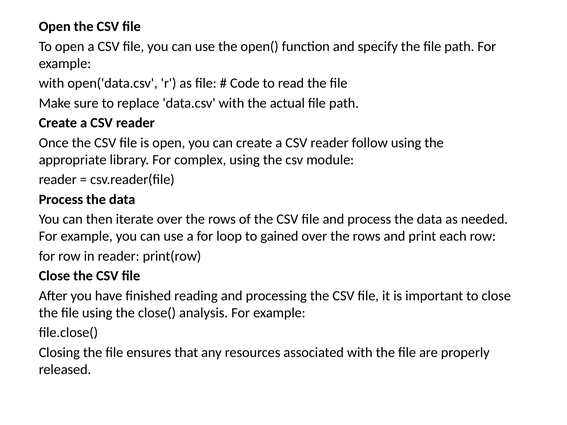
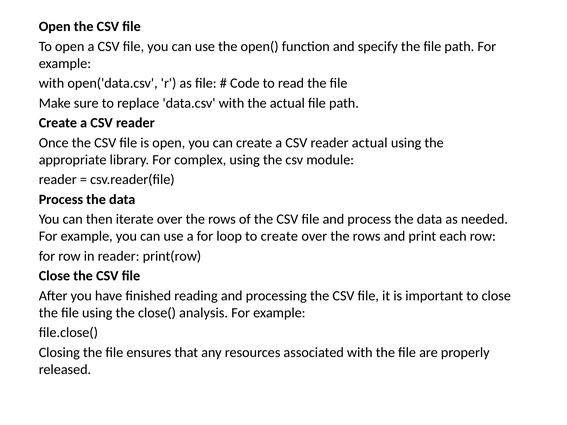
reader follow: follow -> actual
to gained: gained -> create
